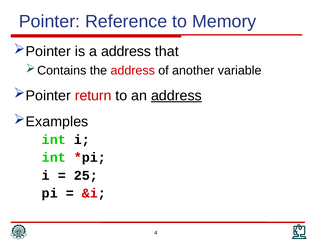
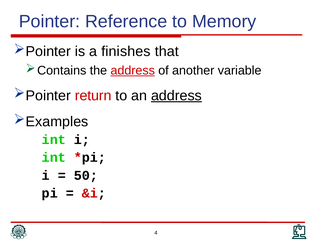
a address: address -> finishes
address at (133, 70) underline: none -> present
25: 25 -> 50
